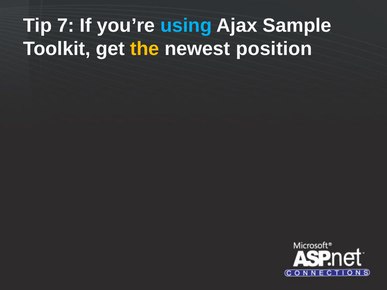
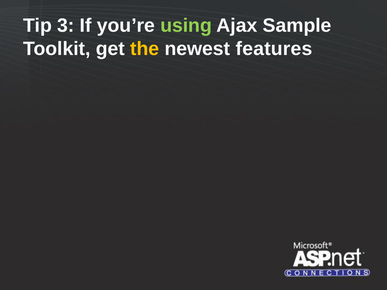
7: 7 -> 3
using colour: light blue -> light green
position: position -> features
